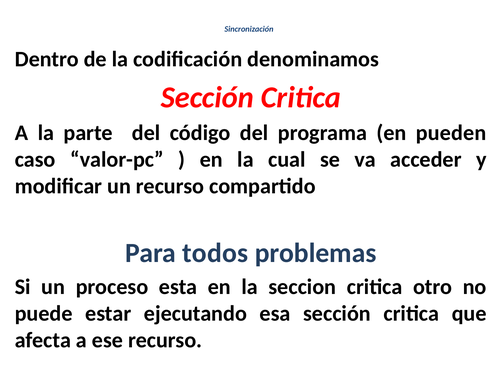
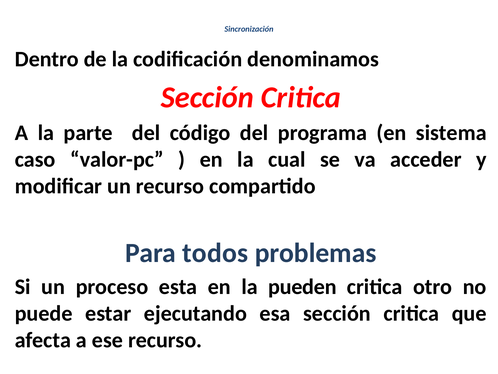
pueden: pueden -> sistema
seccion: seccion -> pueden
